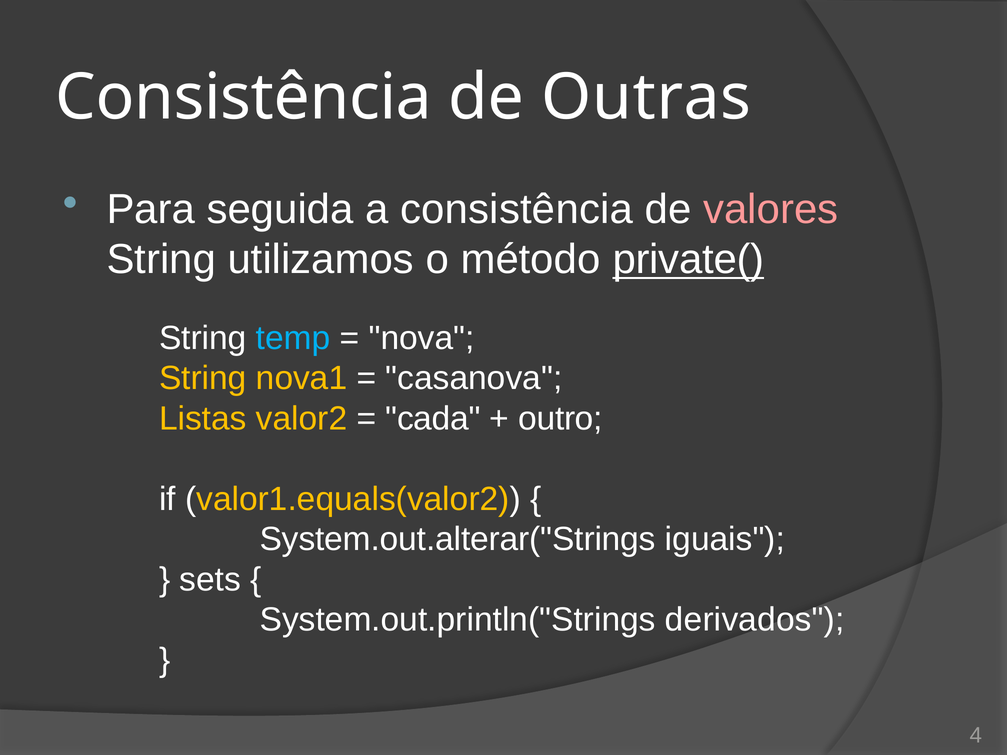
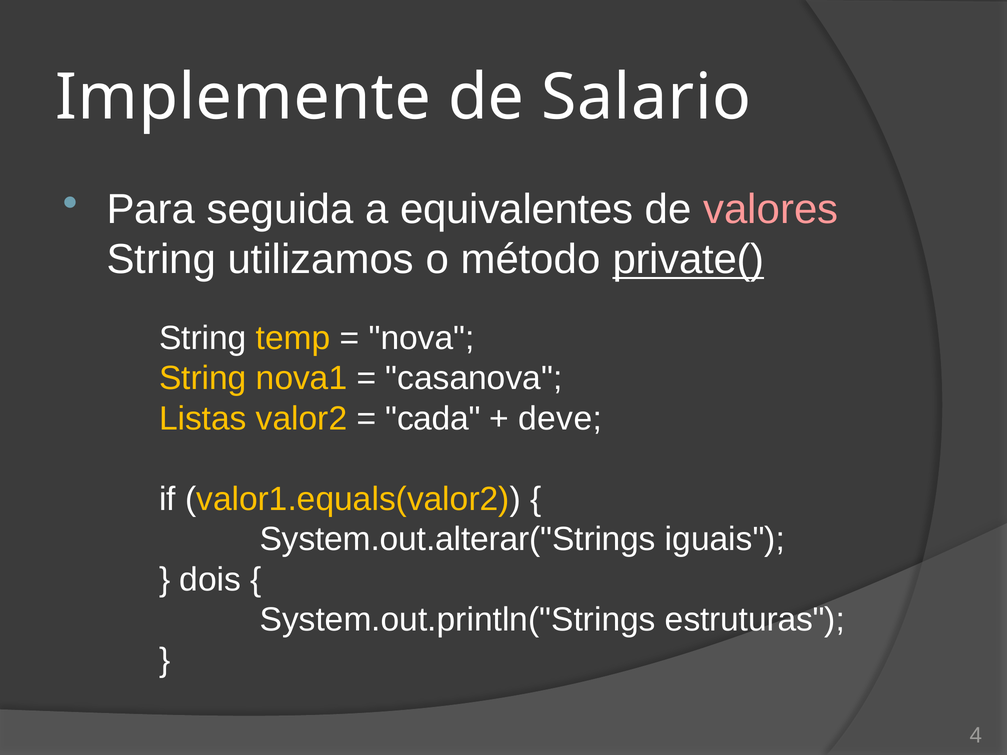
Consistência at (244, 98): Consistência -> Implemente
Outras: Outras -> Salario
a consistência: consistência -> equivalentes
temp colour: light blue -> yellow
outro: outro -> deve
sets: sets -> dois
derivados: derivados -> estruturas
